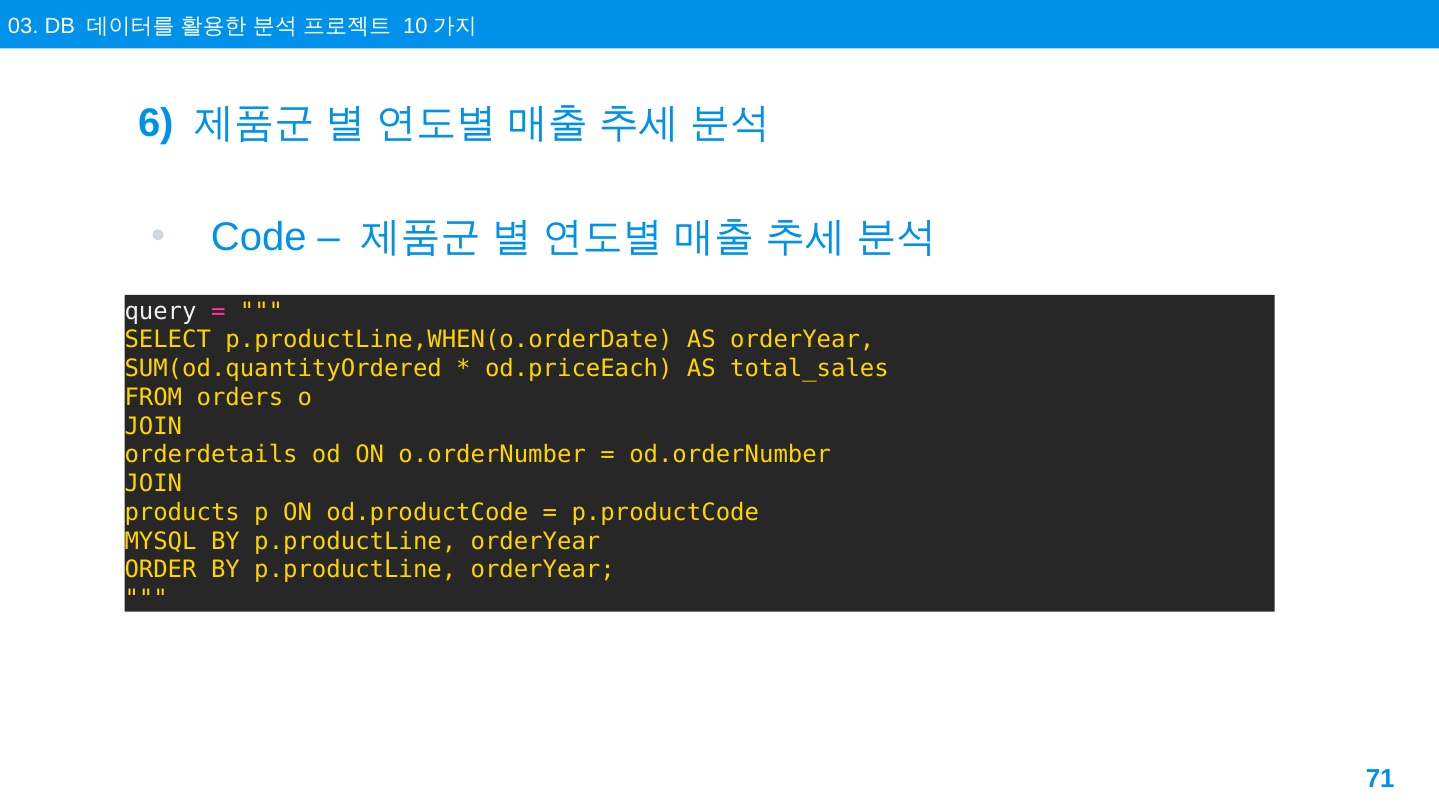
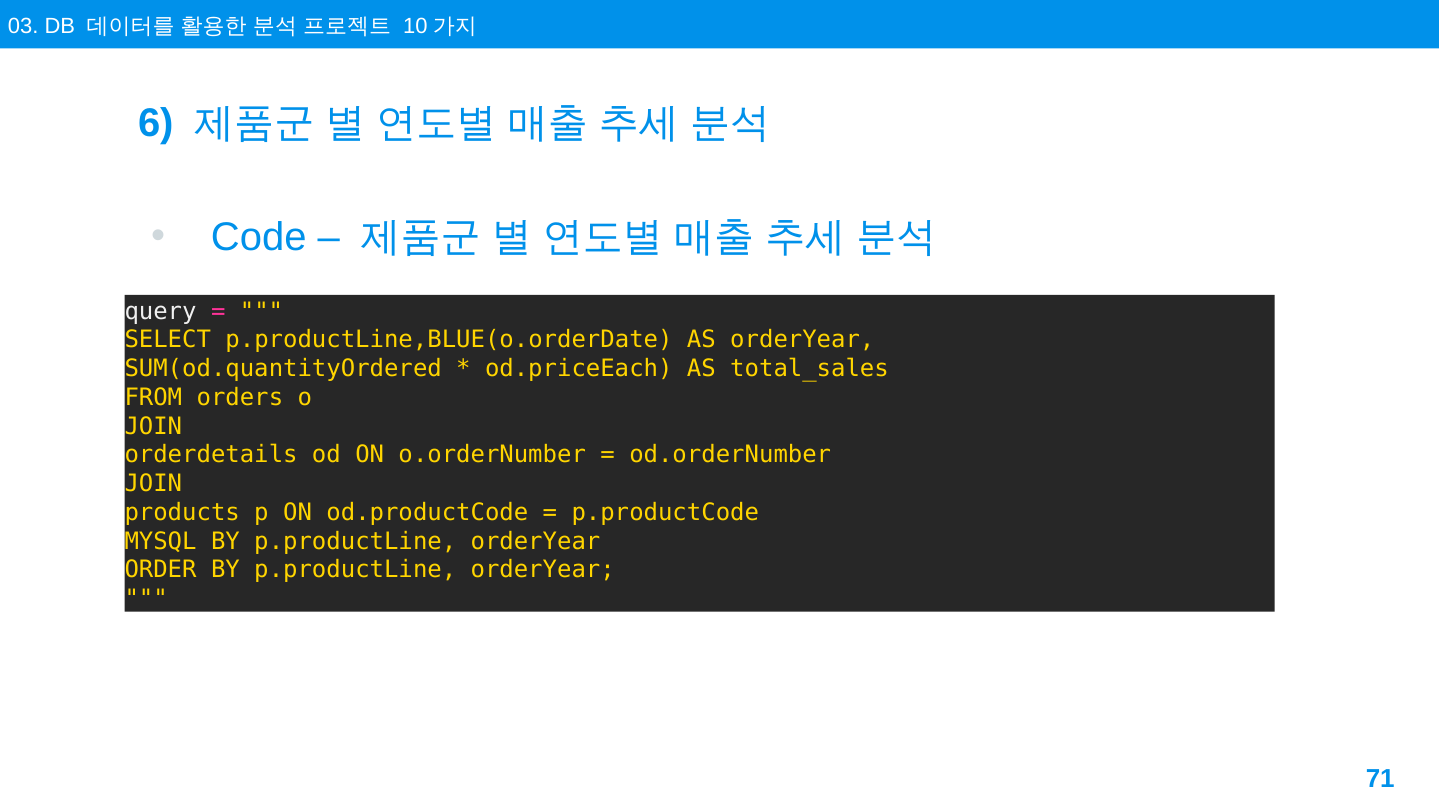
p.productLine,WHEN(o.orderDate: p.productLine,WHEN(o.orderDate -> p.productLine,BLUE(o.orderDate
